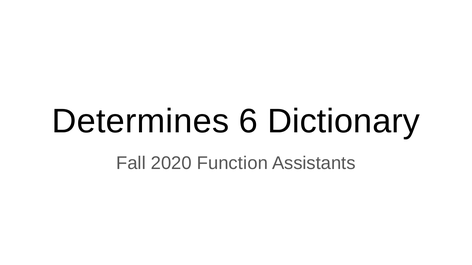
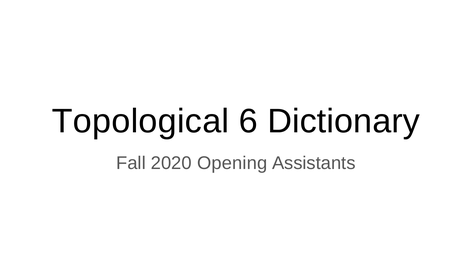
Determines: Determines -> Topological
Function: Function -> Opening
